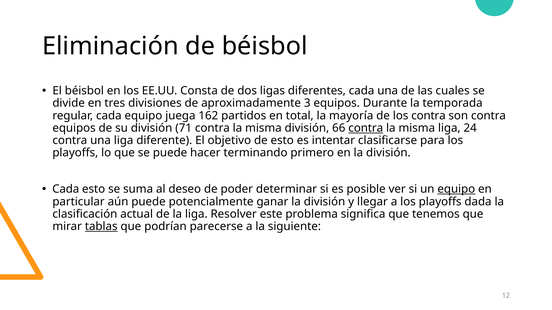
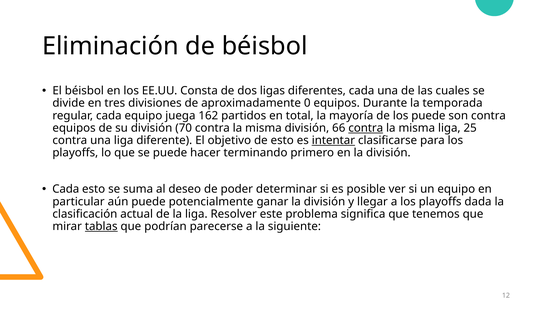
3: 3 -> 0
los contra: contra -> puede
71: 71 -> 70
24: 24 -> 25
intentar underline: none -> present
equipo at (456, 189) underline: present -> none
